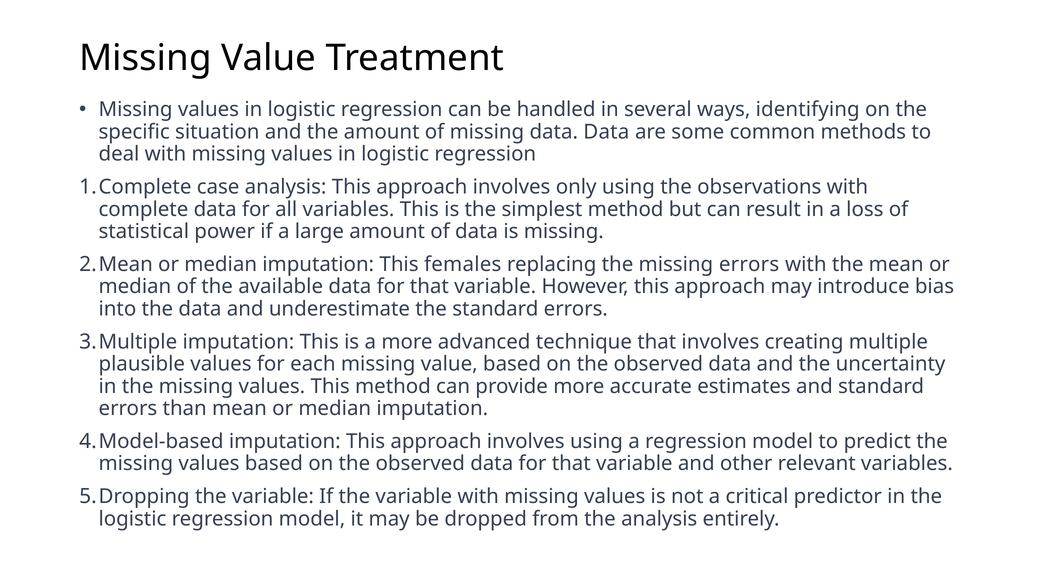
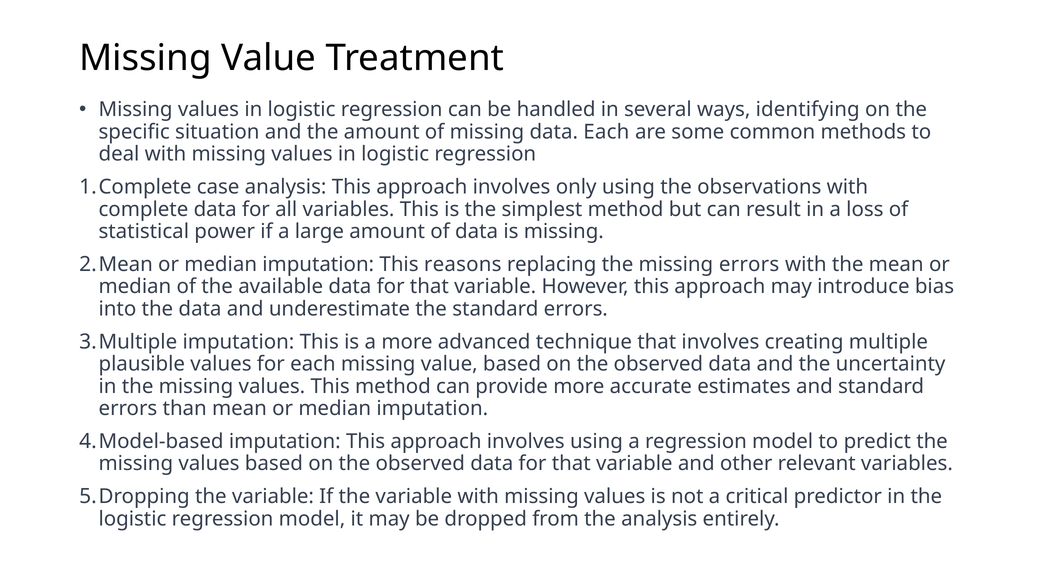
data Data: Data -> Each
females: females -> reasons
